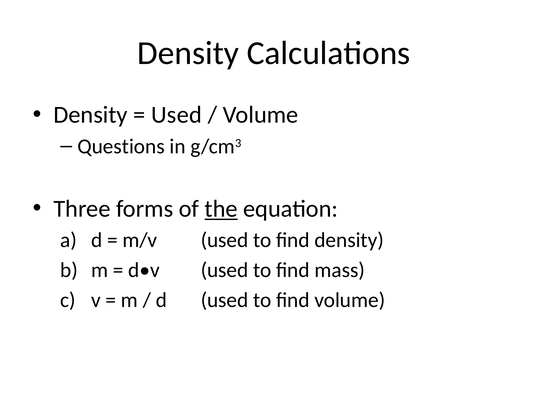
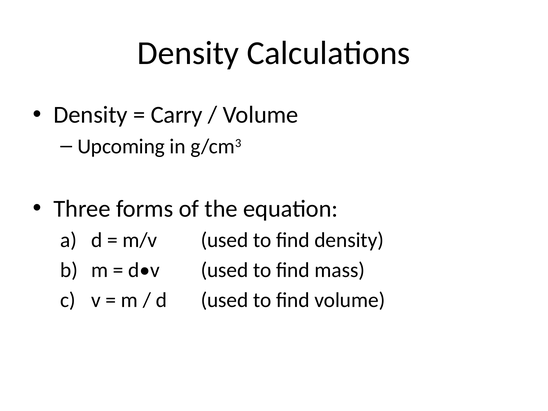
Used at (176, 115): Used -> Carry
Questions: Questions -> Upcoming
the underline: present -> none
